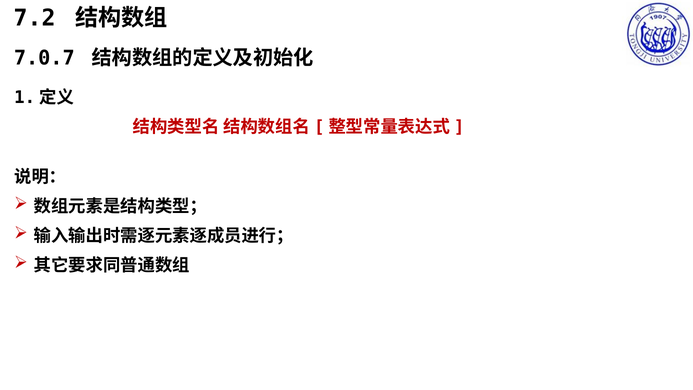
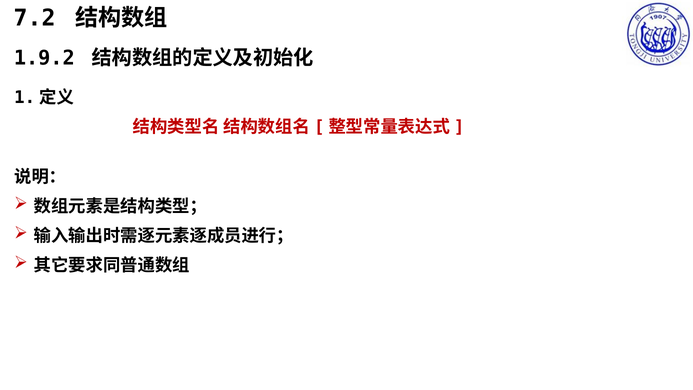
7.0.7: 7.0.7 -> 1.9.2
